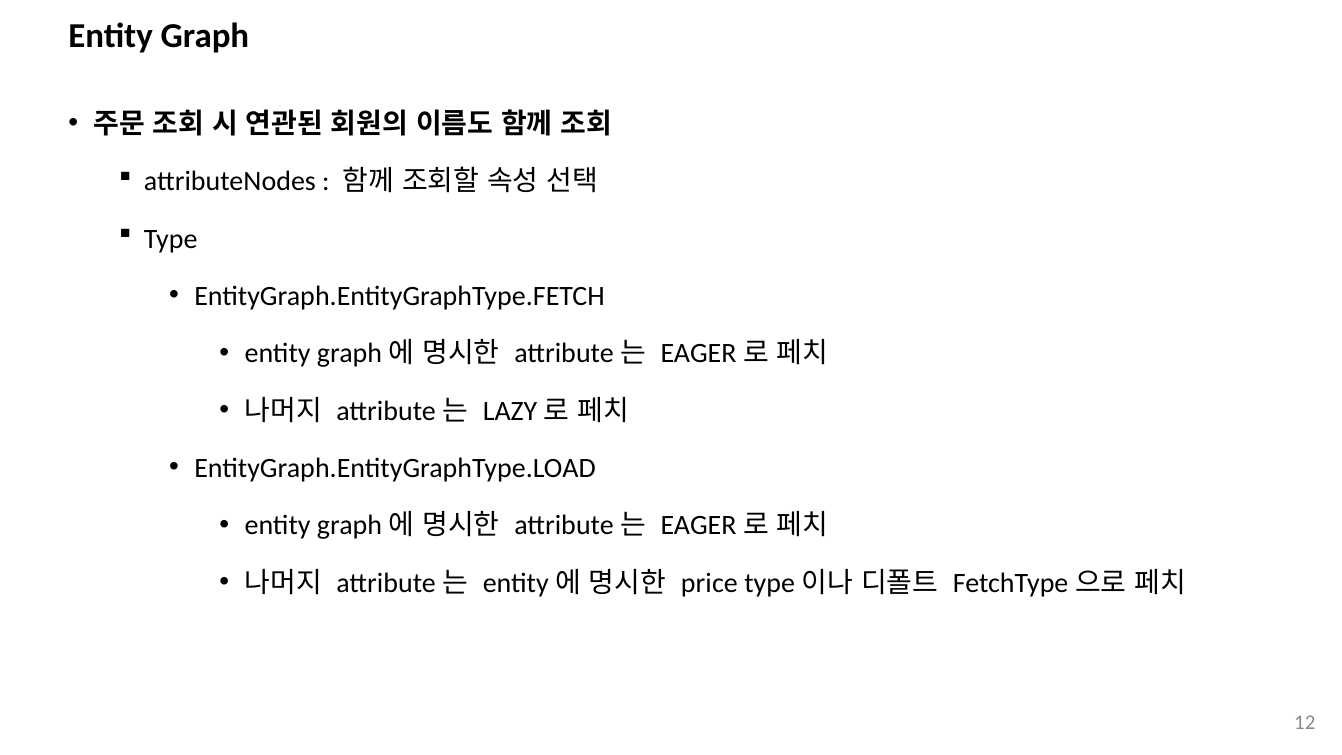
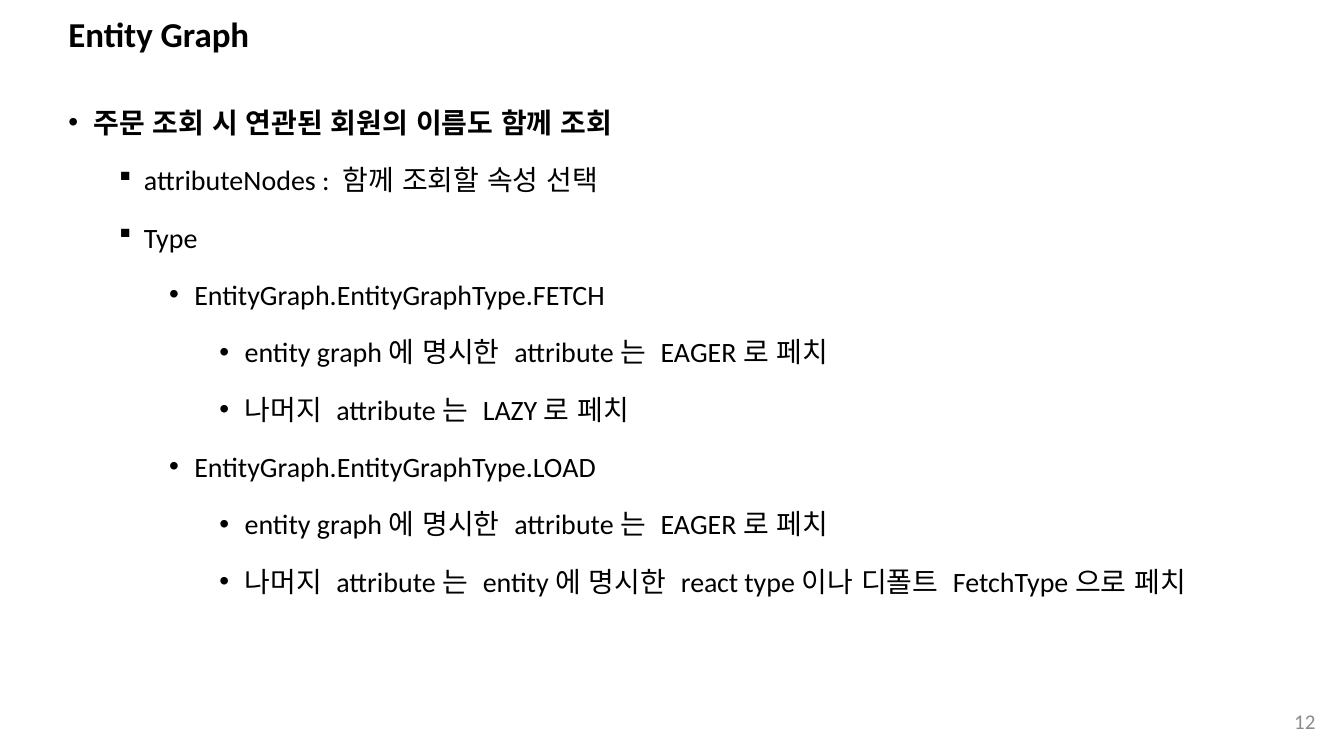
price: price -> react
